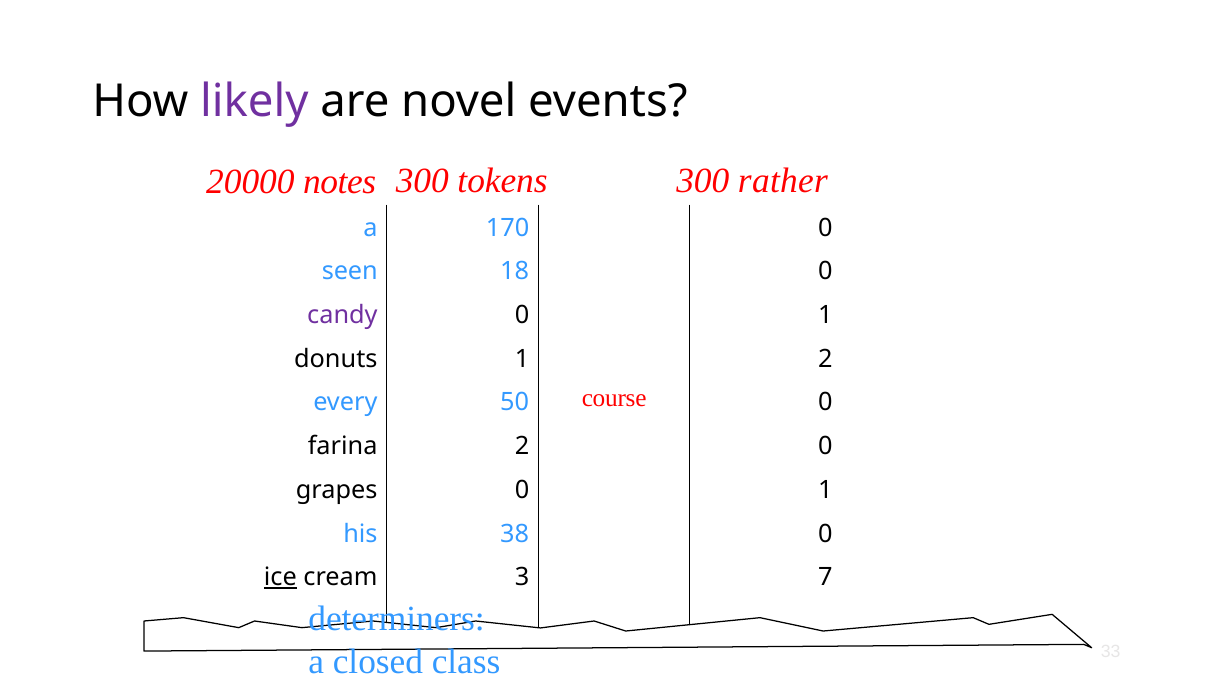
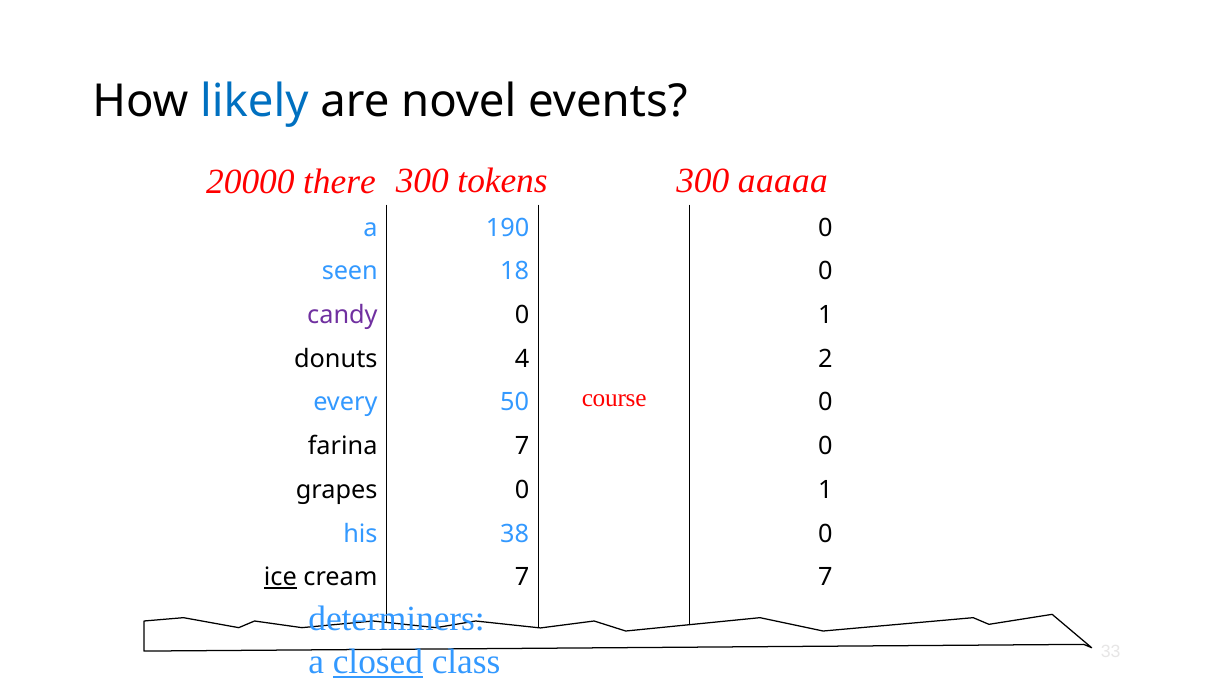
likely colour: purple -> blue
notes: notes -> there
rather: rather -> aaaaa
170: 170 -> 190
donuts 1: 1 -> 4
farina 2: 2 -> 7
cream 3: 3 -> 7
closed underline: none -> present
